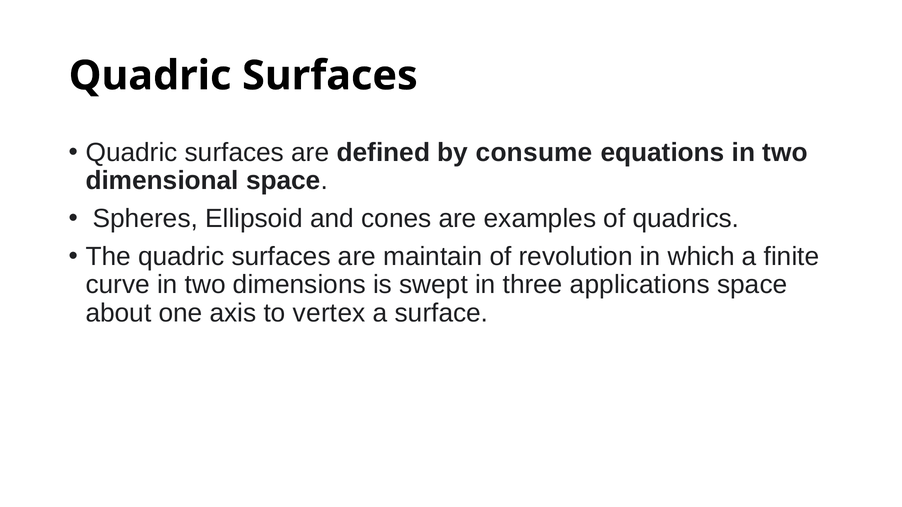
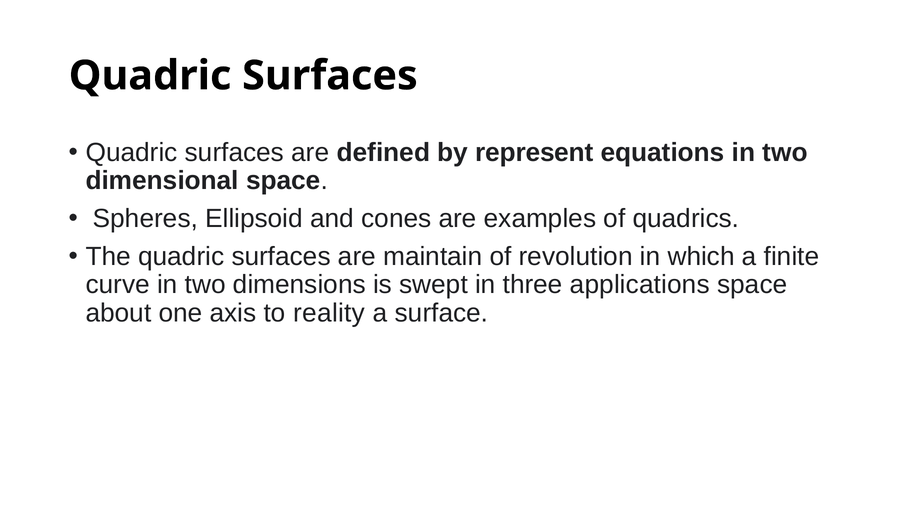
consume: consume -> represent
vertex: vertex -> reality
